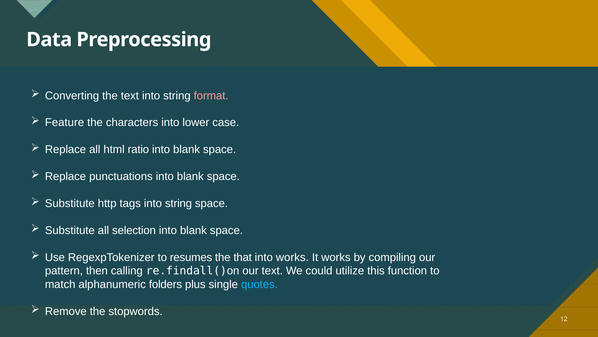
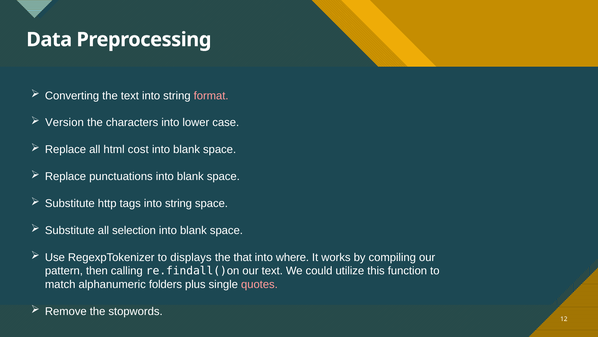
Feature: Feature -> Version
ratio: ratio -> cost
resumes: resumes -> displays
into works: works -> where
quotes colour: light blue -> pink
